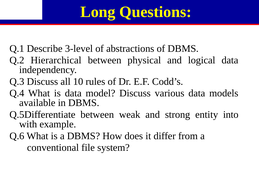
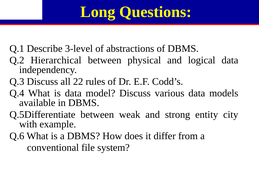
10: 10 -> 22
into: into -> city
